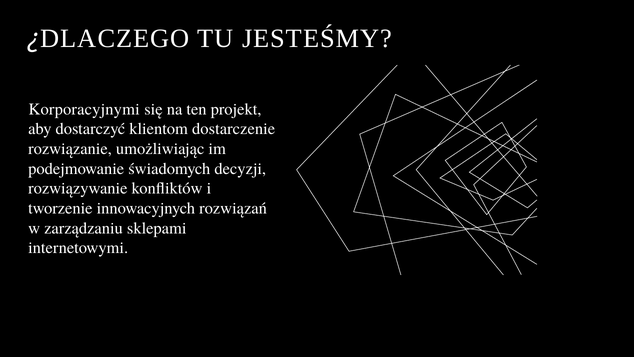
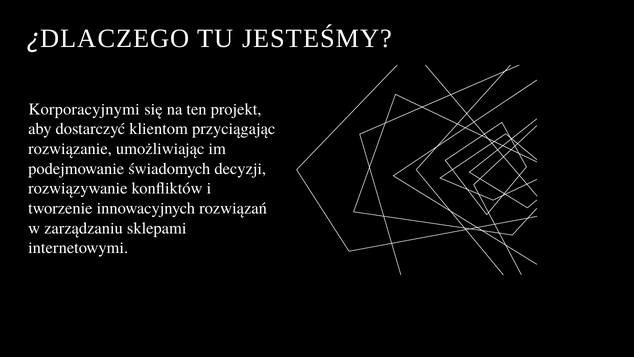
dostarczenie: dostarczenie -> przyciągając
